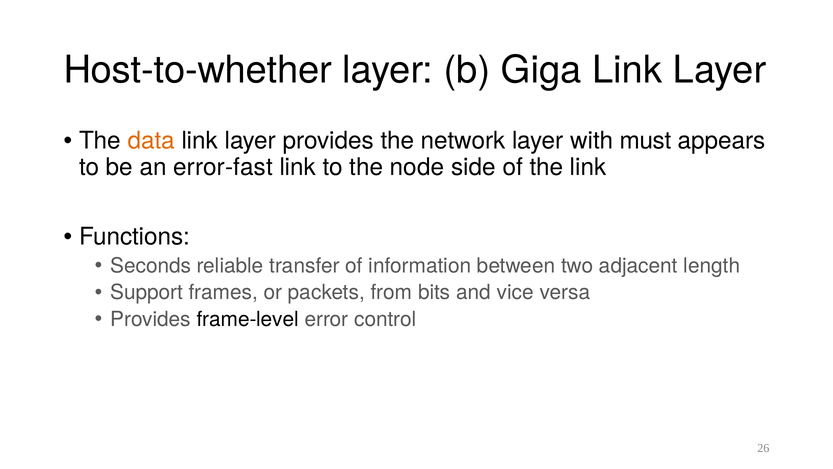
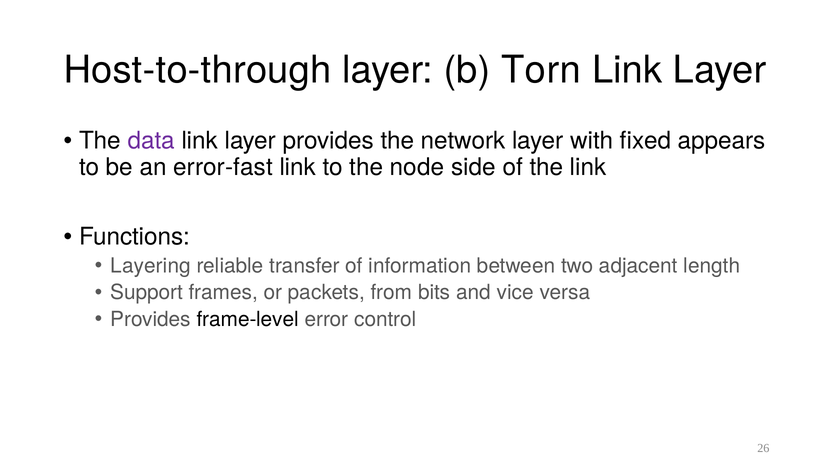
Host-to-whether: Host-to-whether -> Host-to-through
Giga: Giga -> Torn
data colour: orange -> purple
must: must -> fixed
Seconds: Seconds -> Layering
